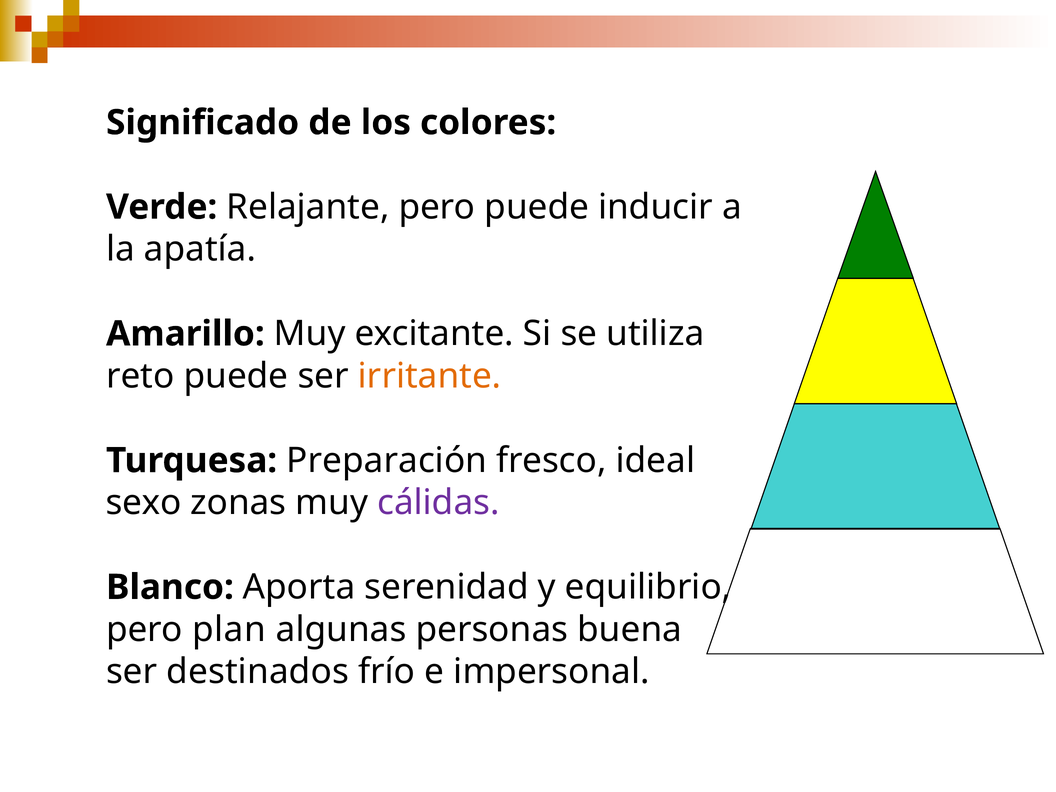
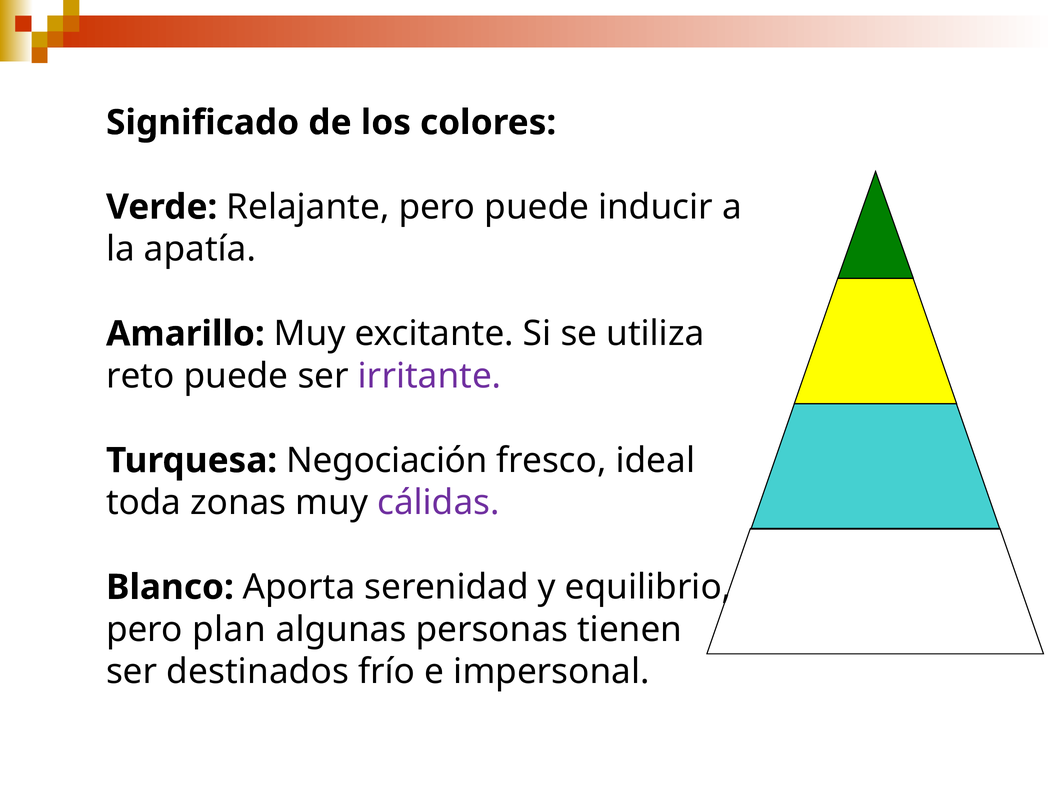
irritante colour: orange -> purple
Preparación: Preparación -> Negociación
sexo: sexo -> toda
buena: buena -> tienen
